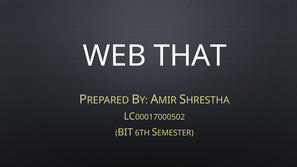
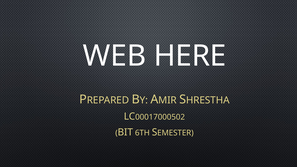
THAT: THAT -> HERE
